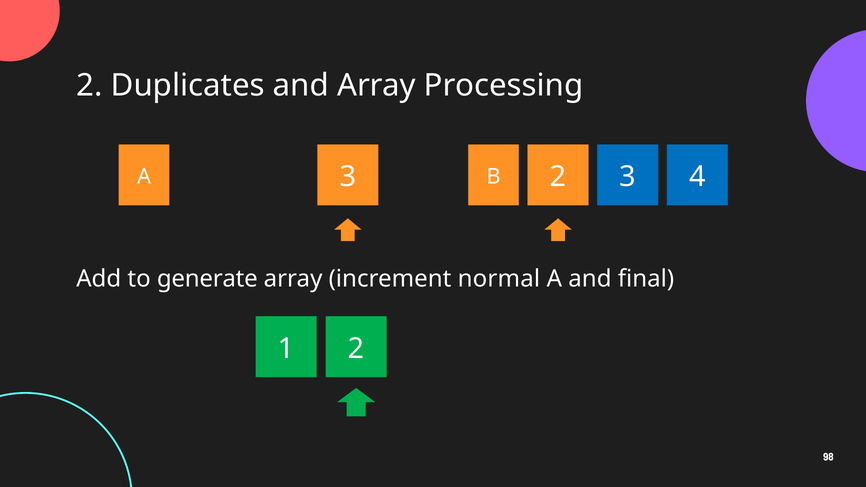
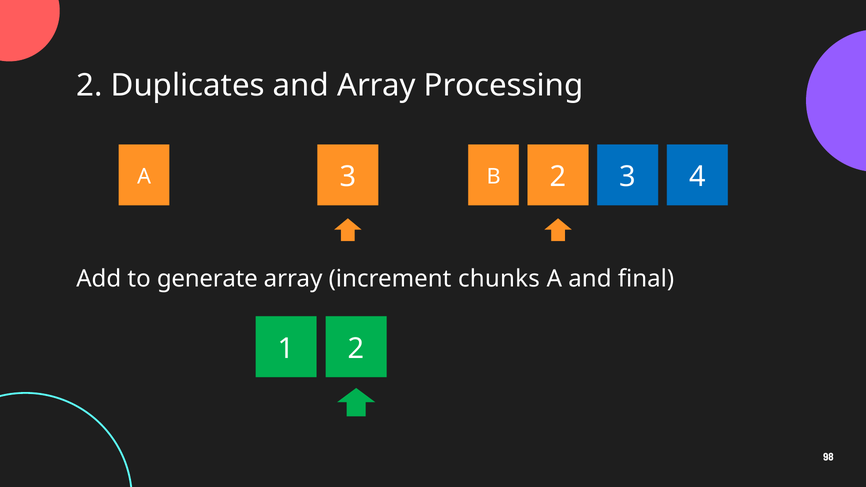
normal: normal -> chunks
